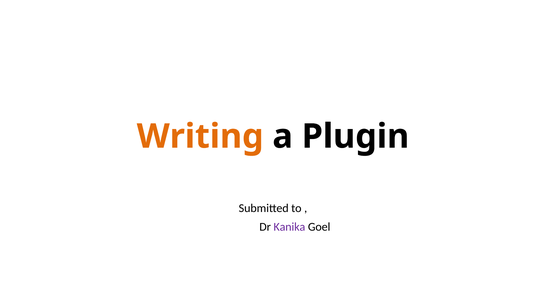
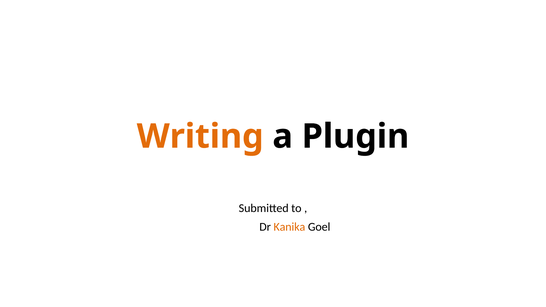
Kanika colour: purple -> orange
